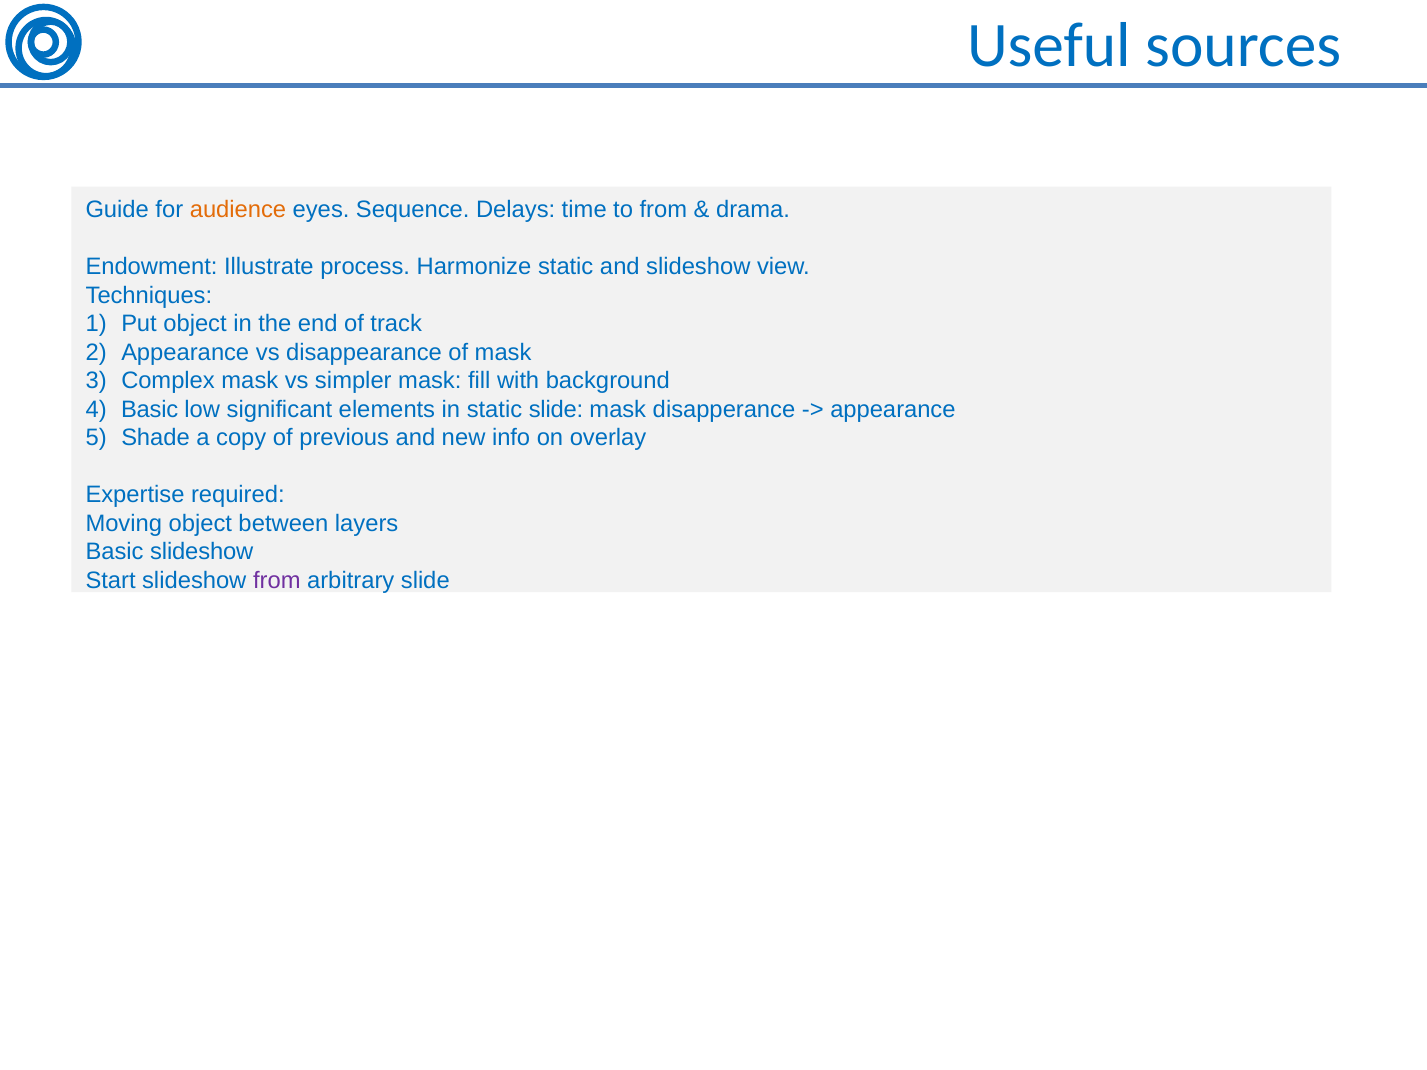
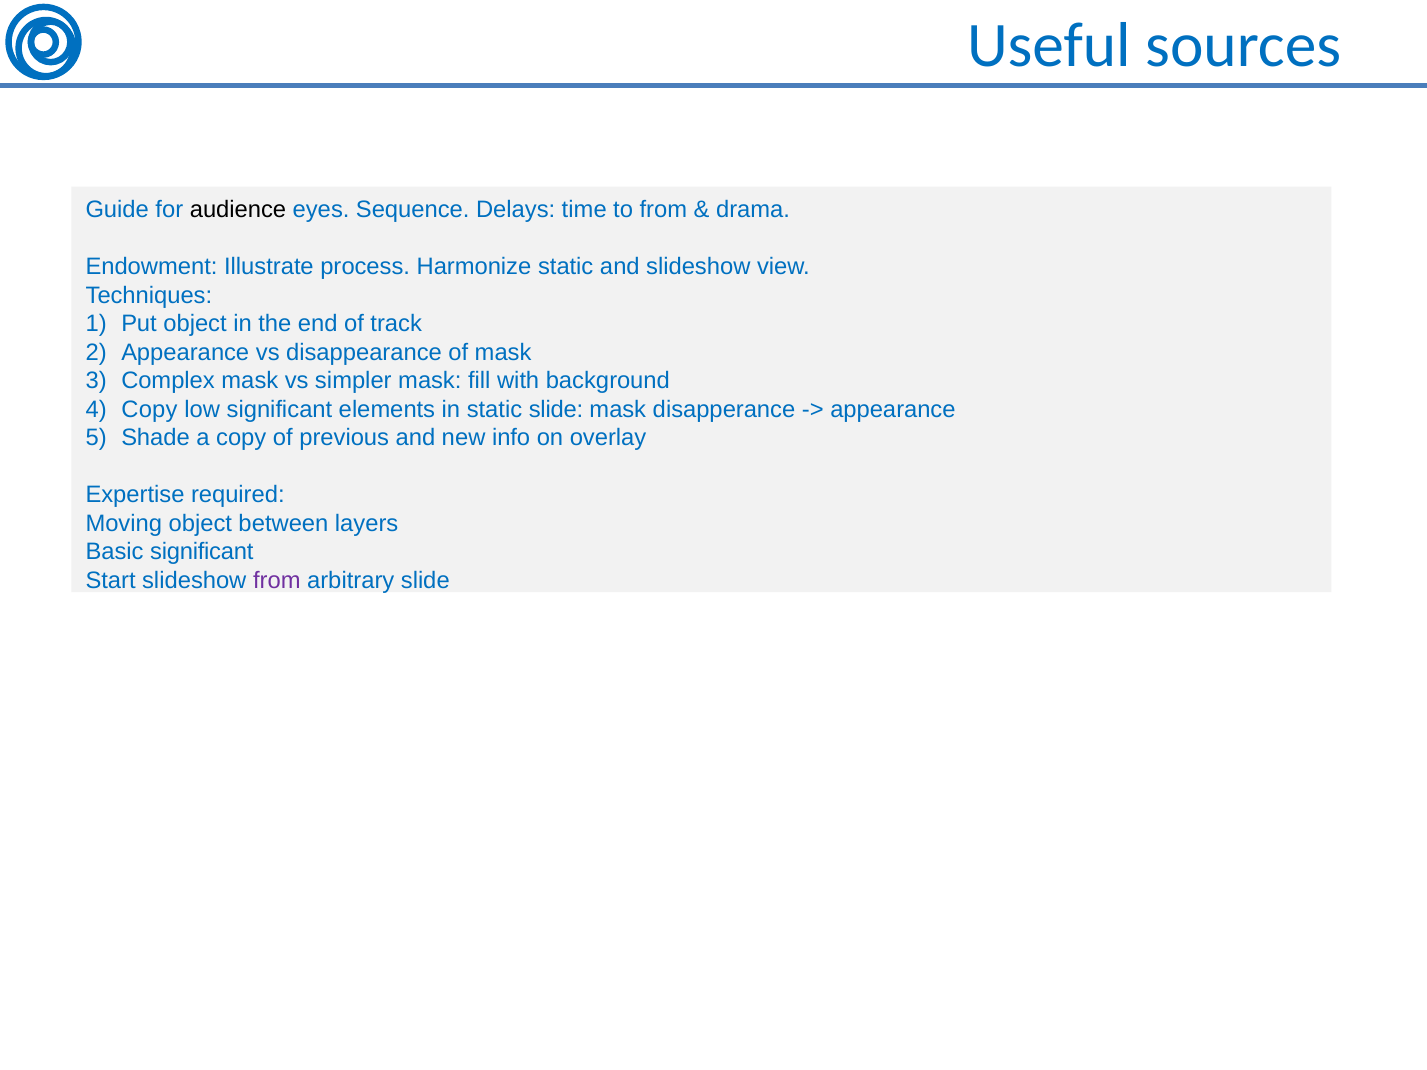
audience colour: orange -> black
Basic at (150, 410): Basic -> Copy
Basic slideshow: slideshow -> significant
